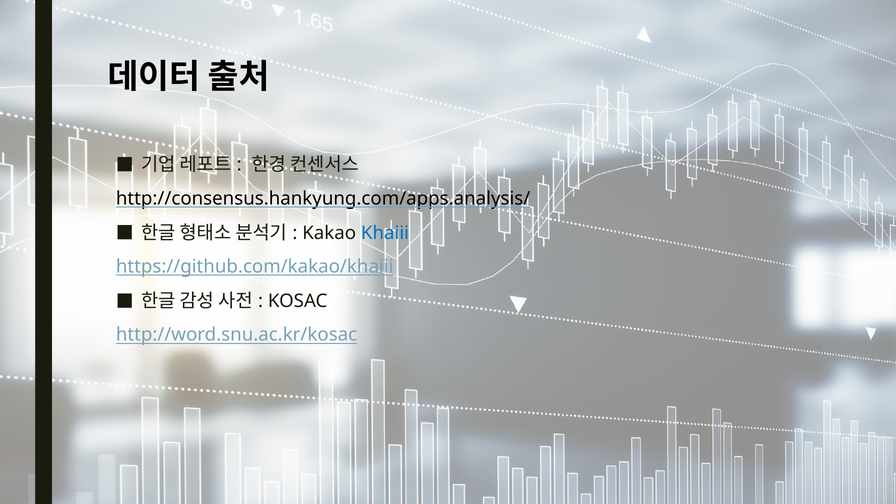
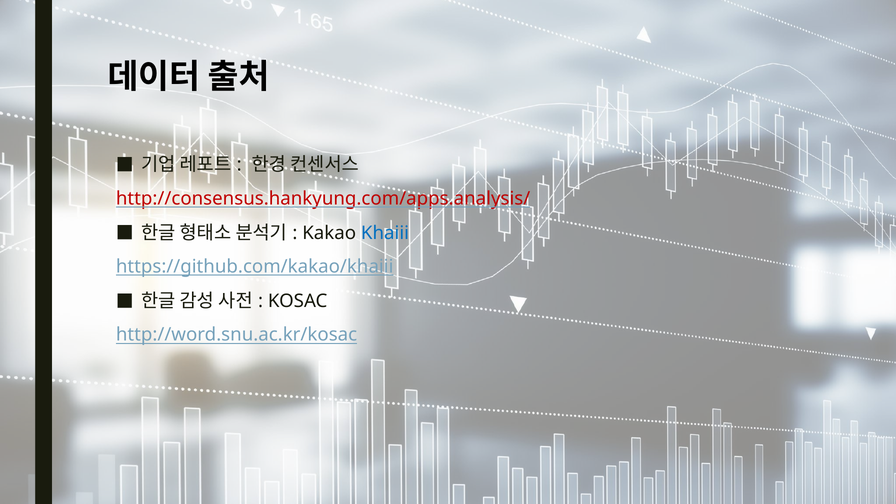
http://consensus.hankyung.com/apps.analysis/ colour: black -> red
